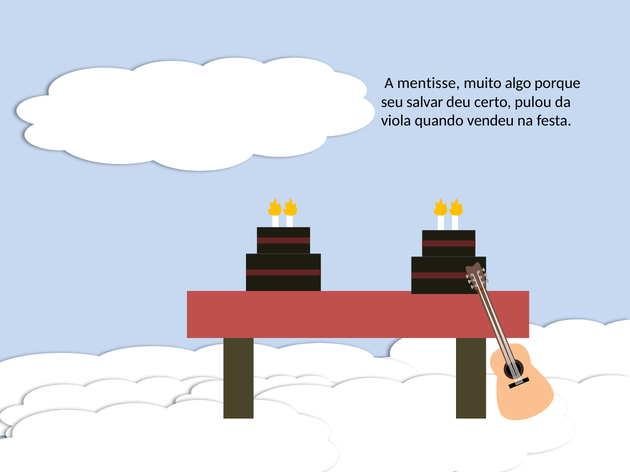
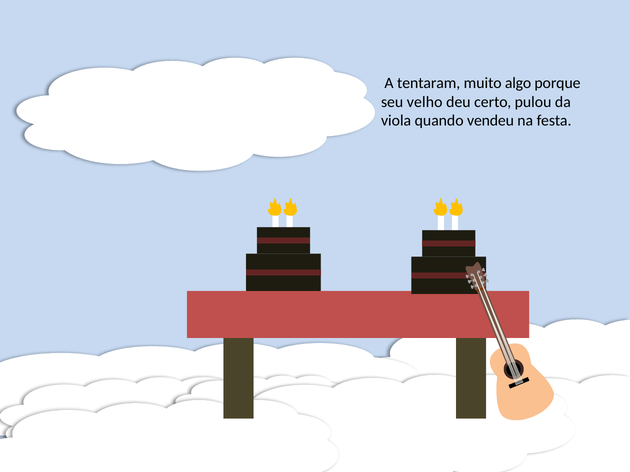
mentisse: mentisse -> tentaram
salvar: salvar -> velho
